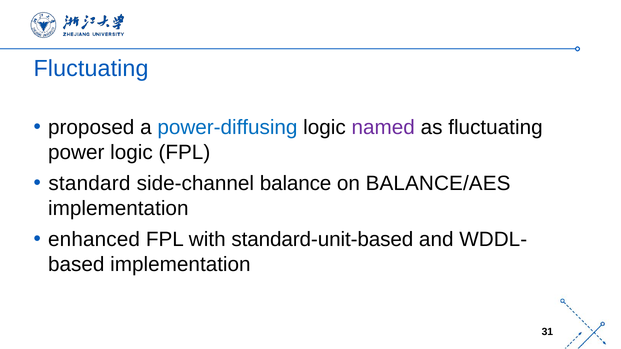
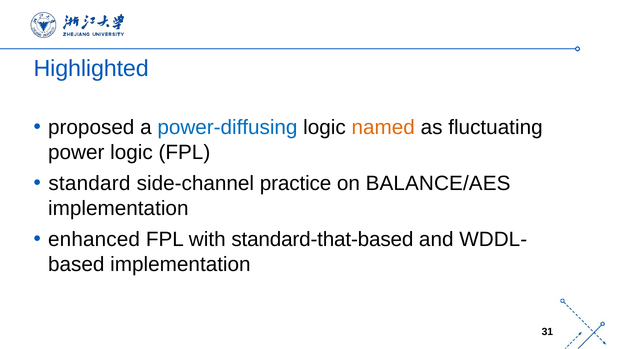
Fluctuating at (91, 69): Fluctuating -> Highlighted
named colour: purple -> orange
balance: balance -> practice
standard-unit-based: standard-unit-based -> standard-that-based
